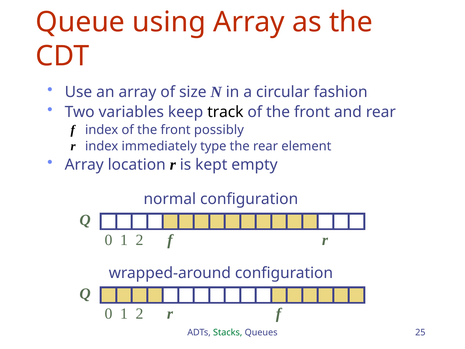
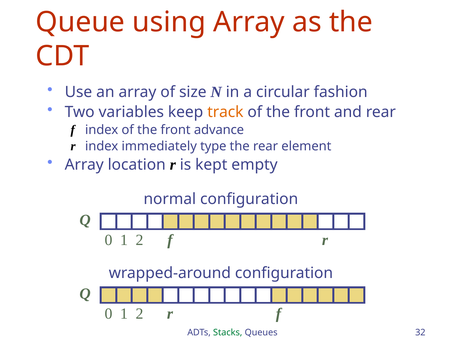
track colour: black -> orange
possibly: possibly -> advance
25: 25 -> 32
